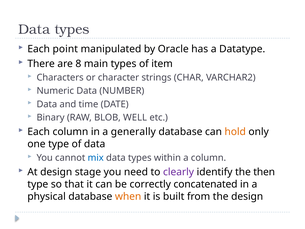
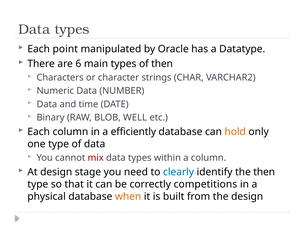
8: 8 -> 6
of item: item -> then
generally: generally -> efficiently
mix colour: blue -> red
clearly colour: purple -> blue
concatenated: concatenated -> competitions
